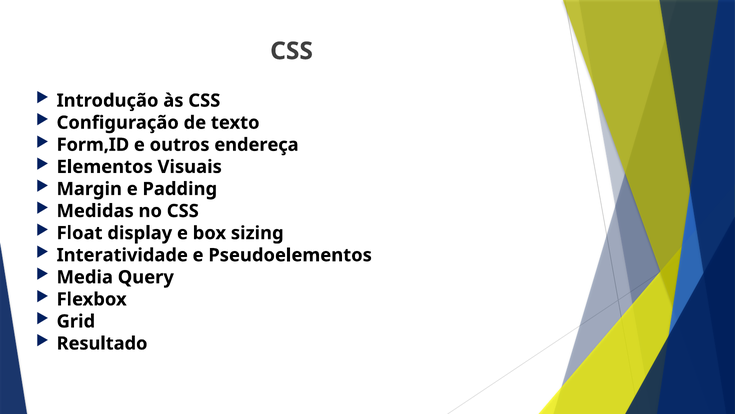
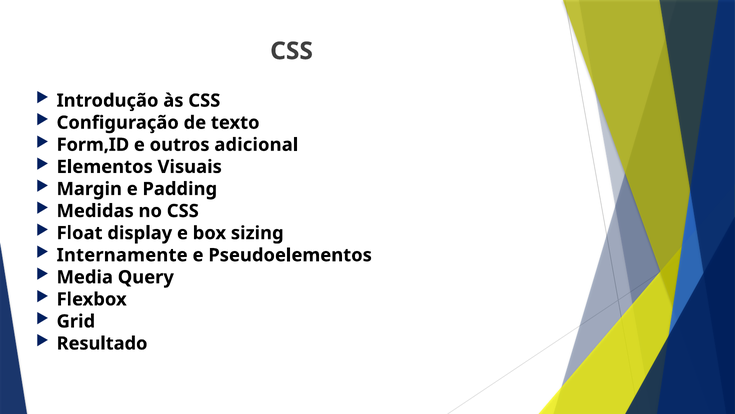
endereça: endereça -> adicional
Interatividade: Interatividade -> Internamente
